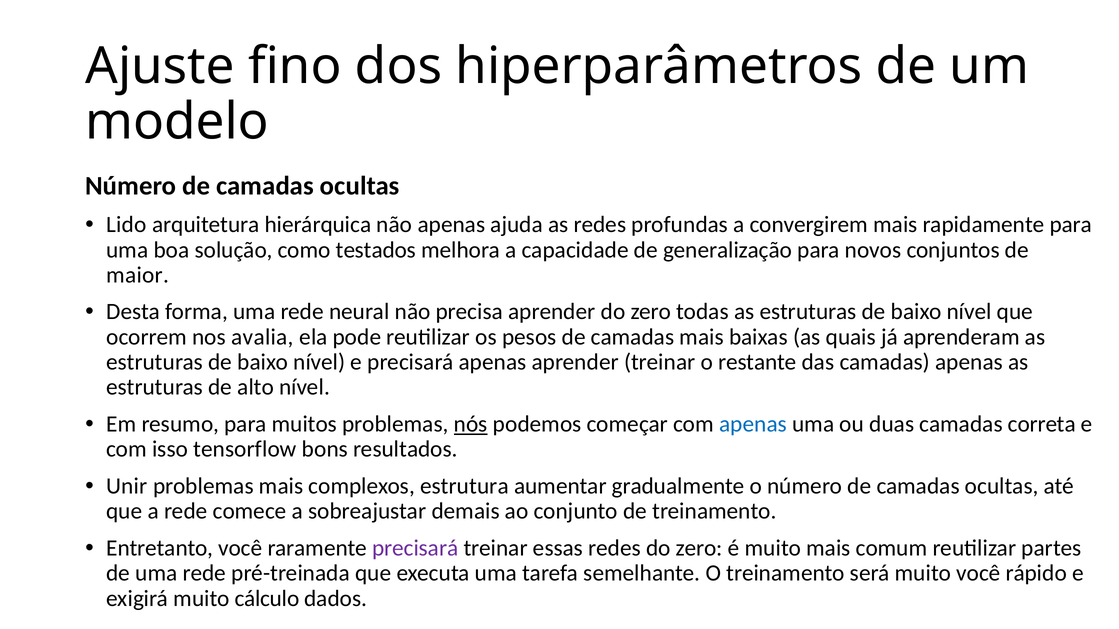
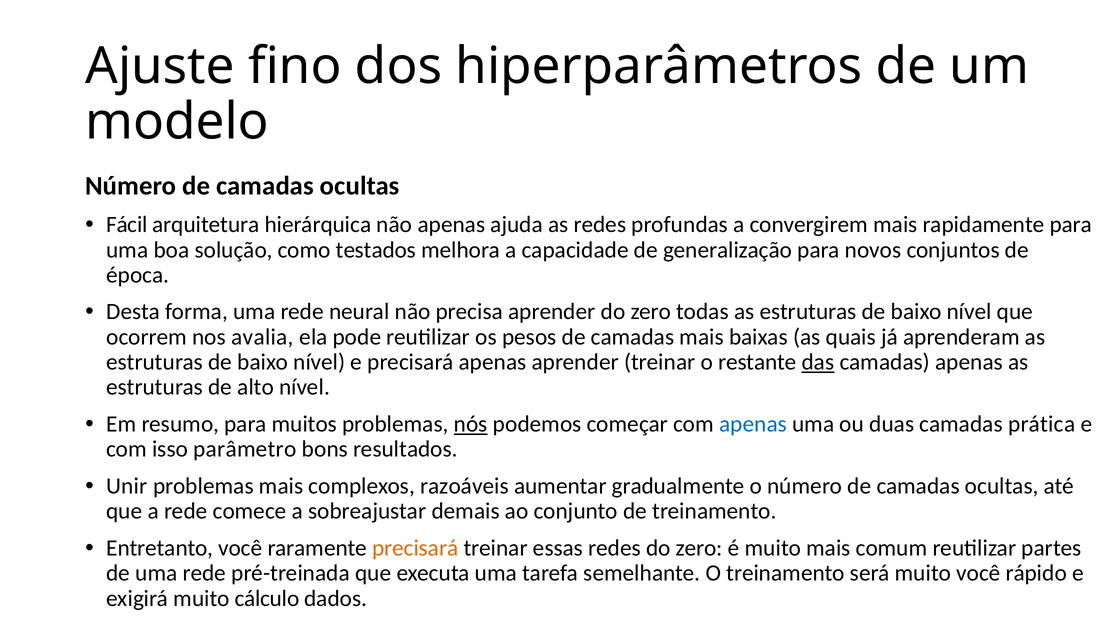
Lido: Lido -> Fácil
maior: maior -> época
das underline: none -> present
correta: correta -> prática
tensorflow: tensorflow -> parâmetro
estrutura: estrutura -> razoáveis
precisará at (415, 548) colour: purple -> orange
